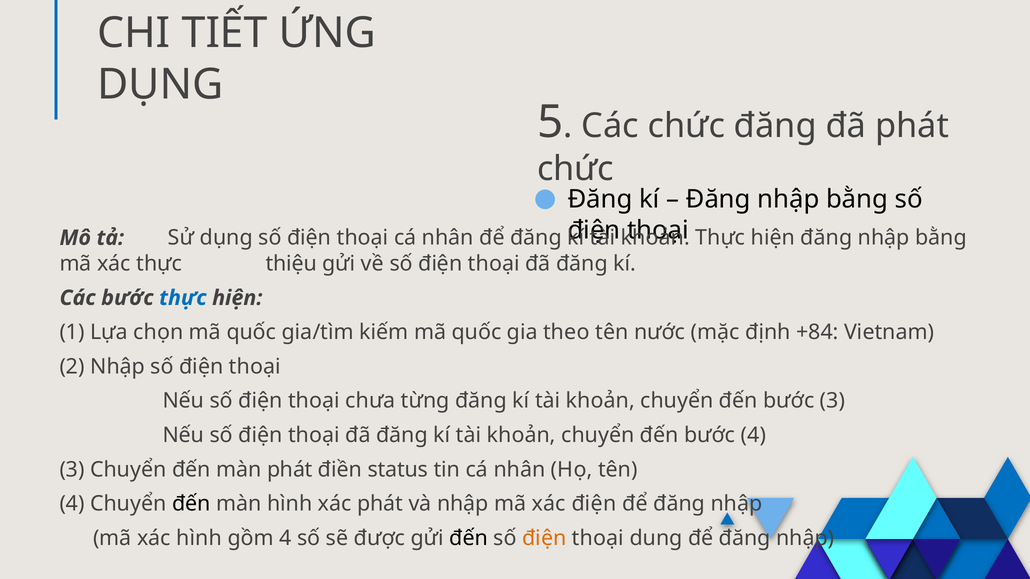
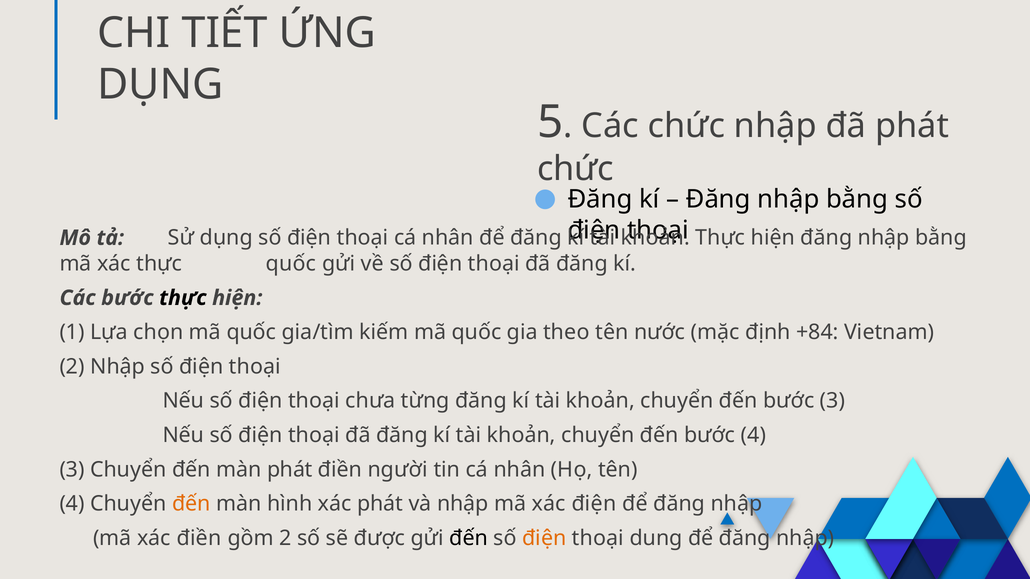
chức đăng: đăng -> nhập
thực thiệu: thiệu -> quốc
thực at (183, 298) colour: blue -> black
status: status -> người
đến at (191, 504) colour: black -> orange
xác hình: hình -> điền
gồm 4: 4 -> 2
